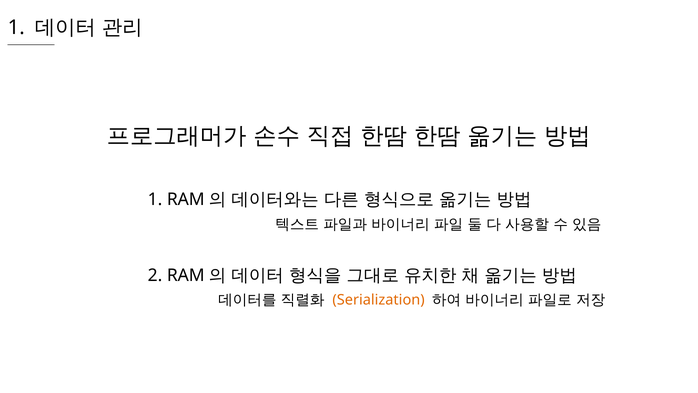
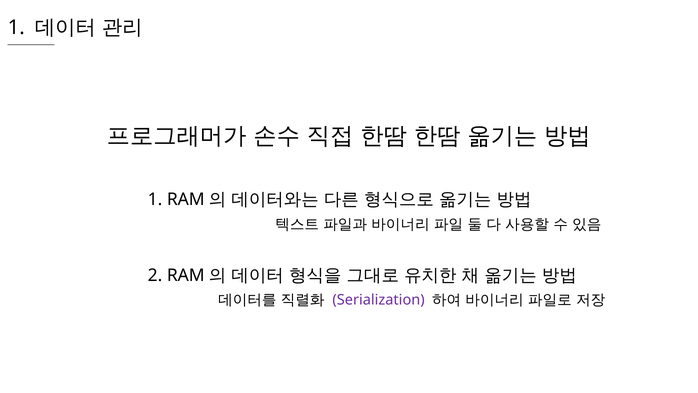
Serialization colour: orange -> purple
